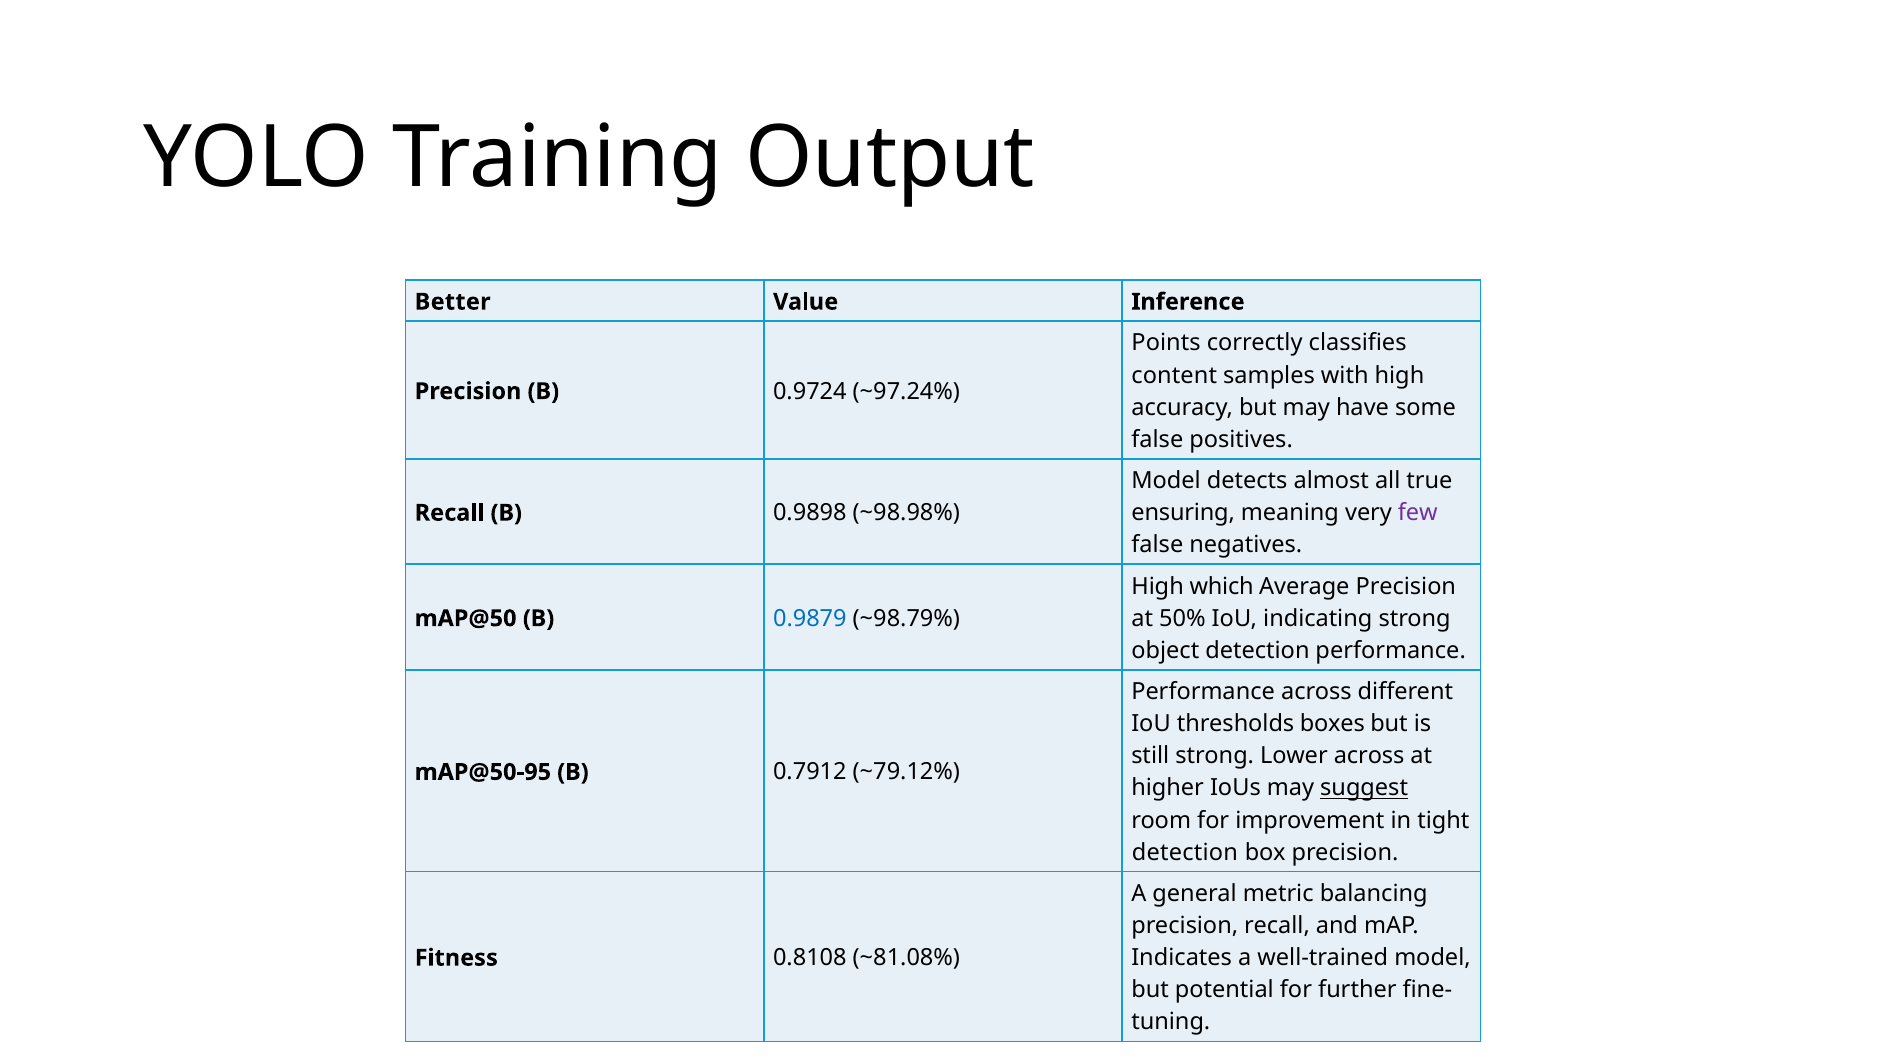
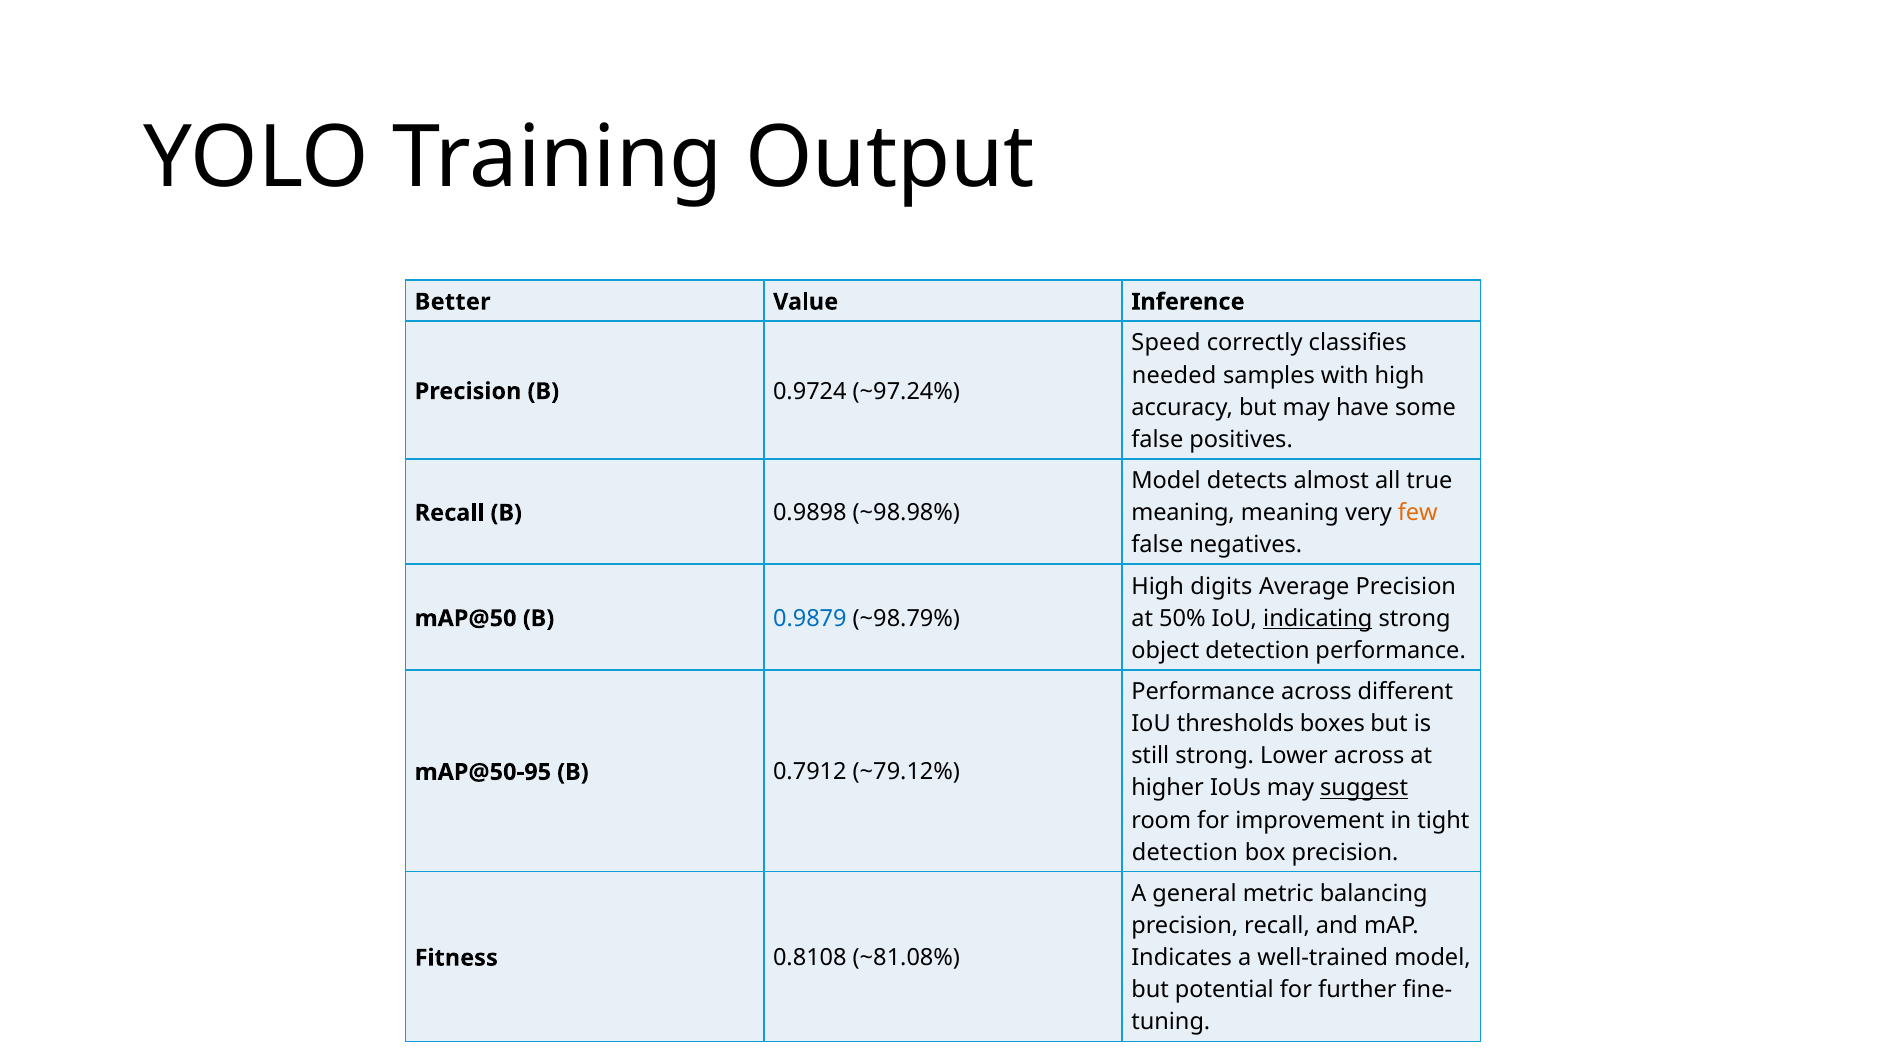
Points: Points -> Speed
content: content -> needed
ensuring at (1183, 513): ensuring -> meaning
few colour: purple -> orange
which: which -> digits
indicating underline: none -> present
